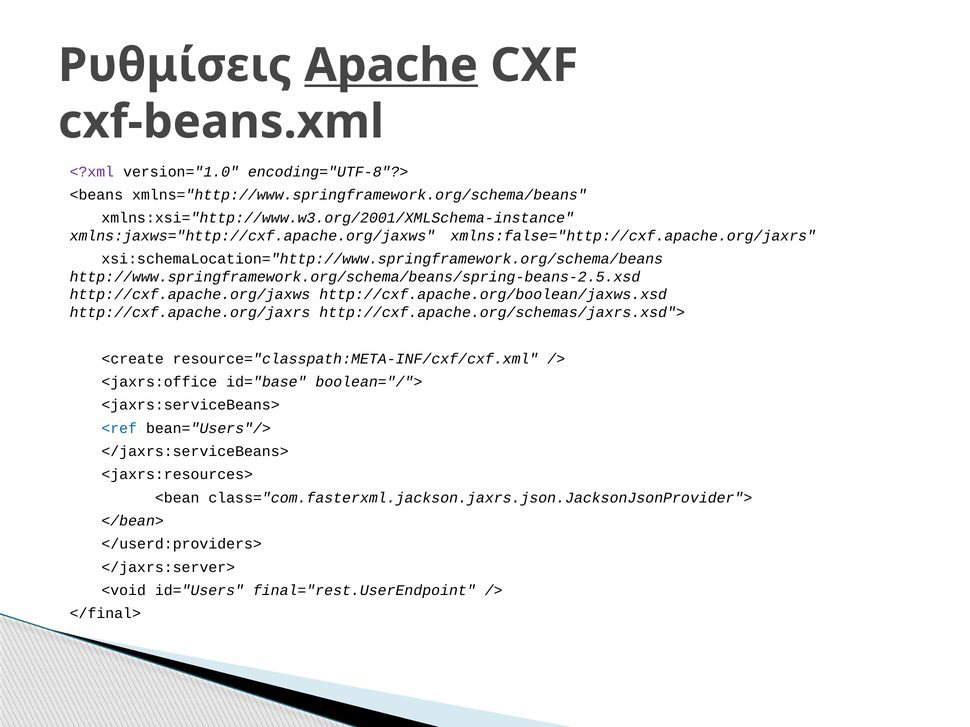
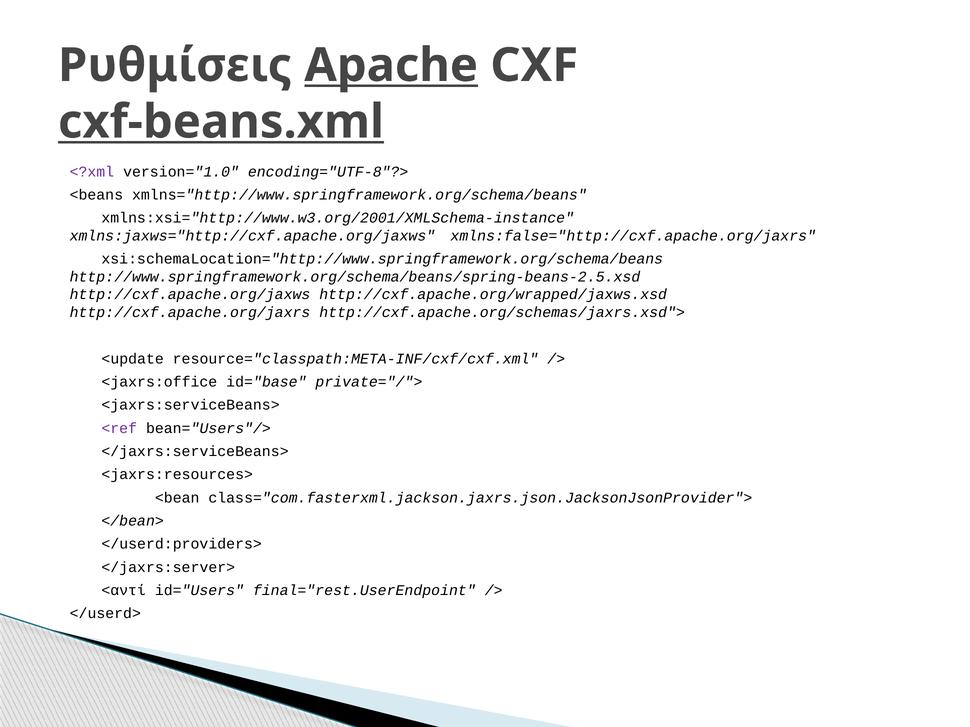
cxf-beans.xml underline: none -> present
http://cxf.apache.org/boolean/jaxws.xsd: http://cxf.apache.org/boolean/jaxws.xsd -> http://cxf.apache.org/wrapped/jaxws.xsd
<create: <create -> <update
boolean="/">: boolean="/"> -> private="/">
<ref colour: blue -> purple
<void: <void -> <αντί
</final>: </final> -> </userd>
